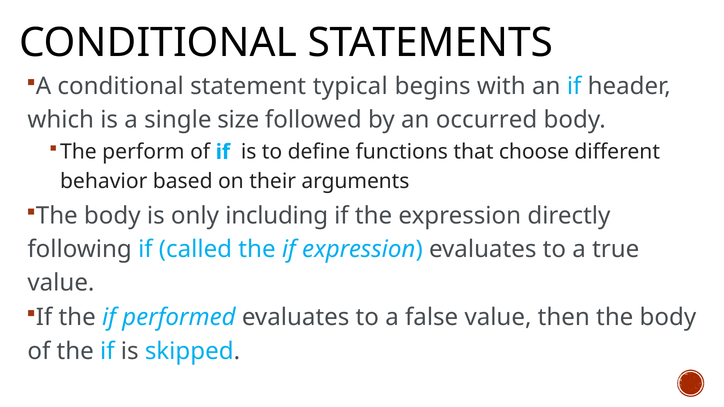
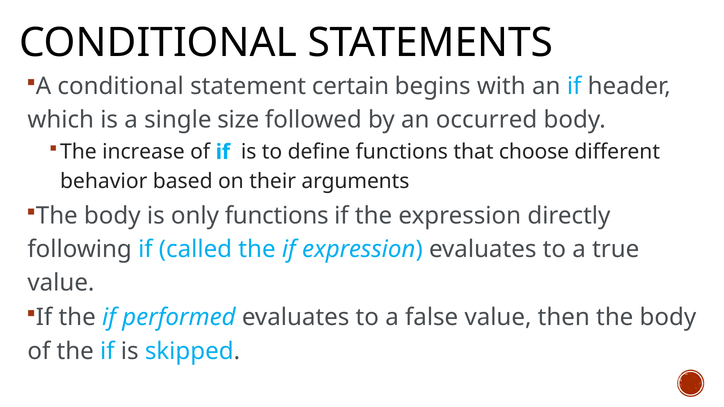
typical: typical -> certain
perform: perform -> increase
only including: including -> functions
